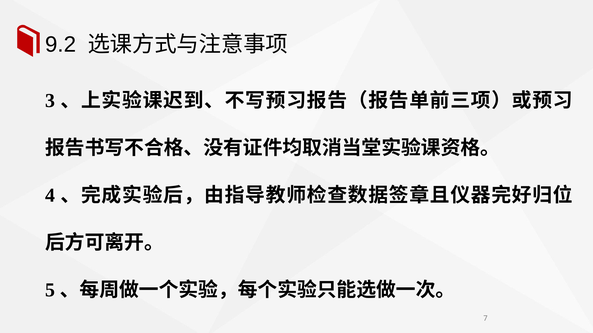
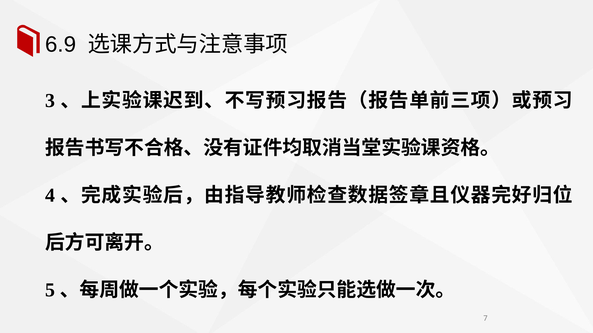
9.2: 9.2 -> 6.9
